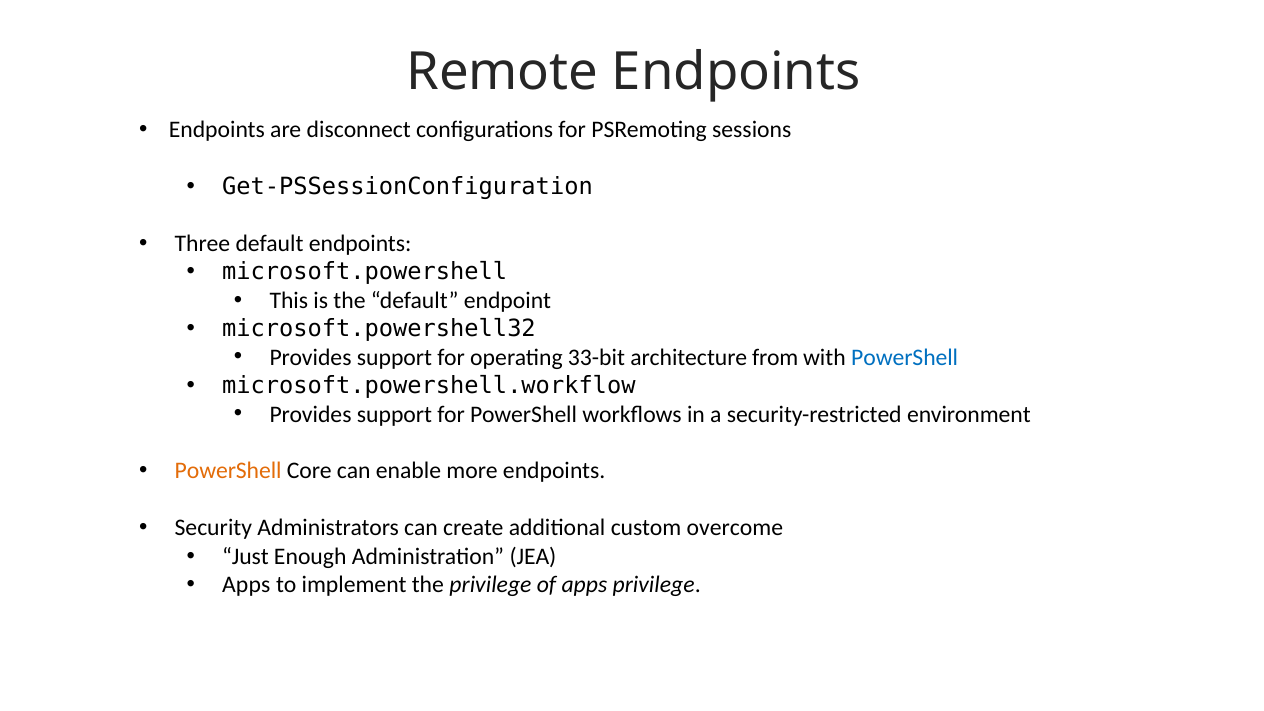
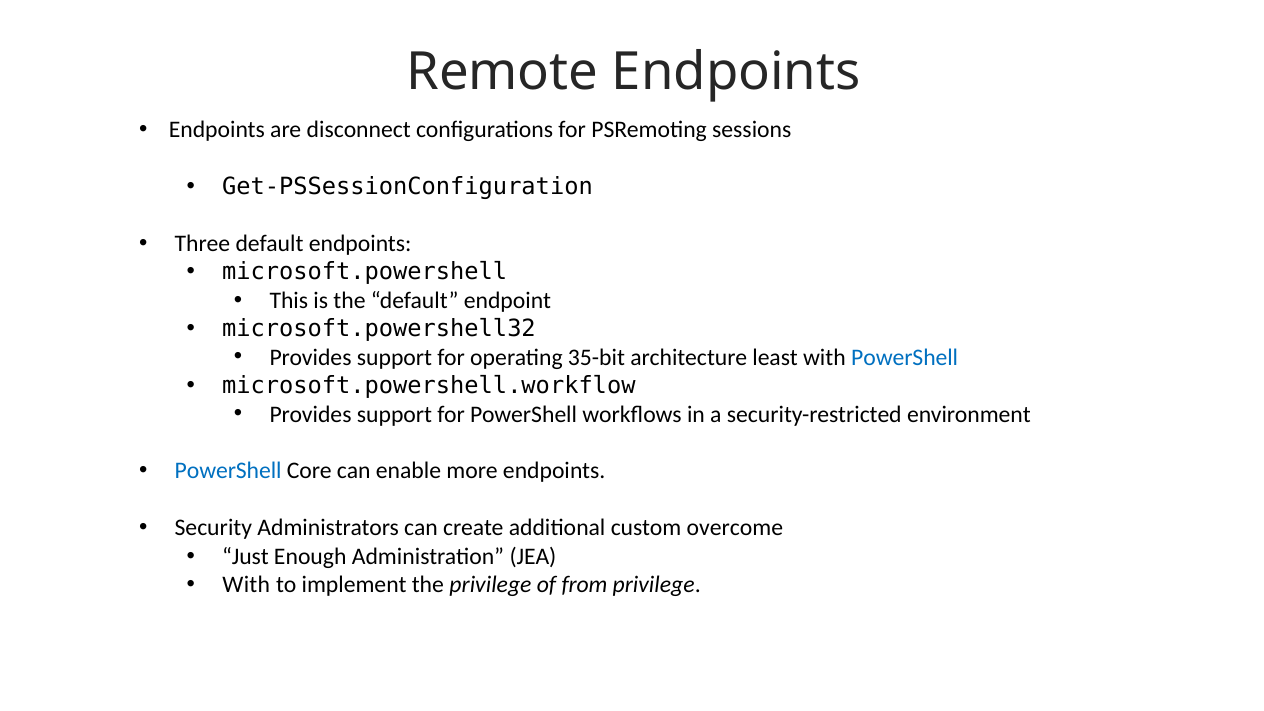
33-bit: 33-bit -> 35-bit
from: from -> least
PowerShell at (228, 471) colour: orange -> blue
Apps at (246, 585): Apps -> With
of apps: apps -> from
